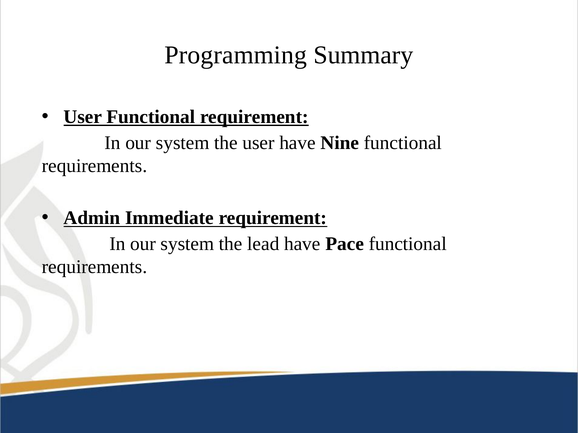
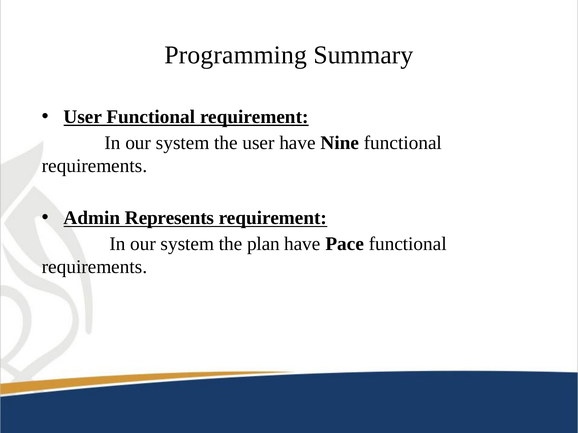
Immediate: Immediate -> Represents
lead: lead -> plan
